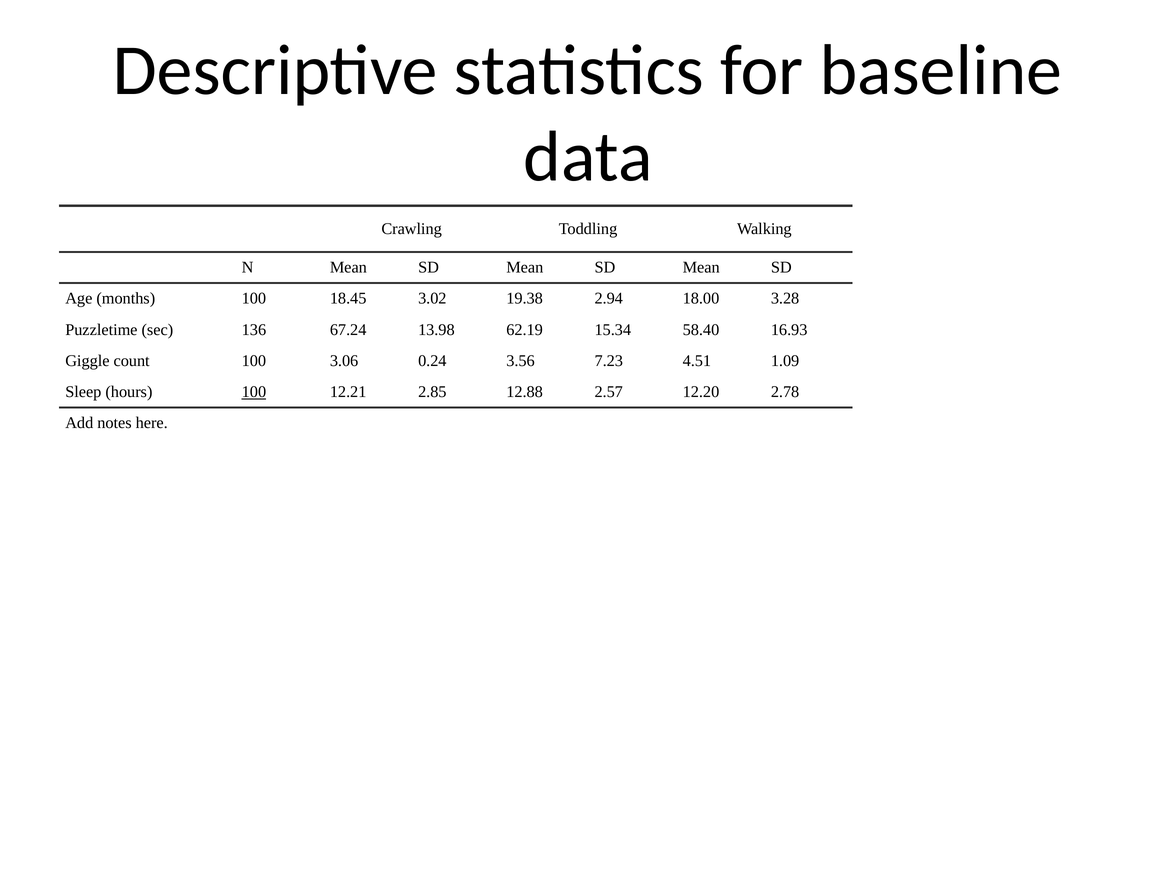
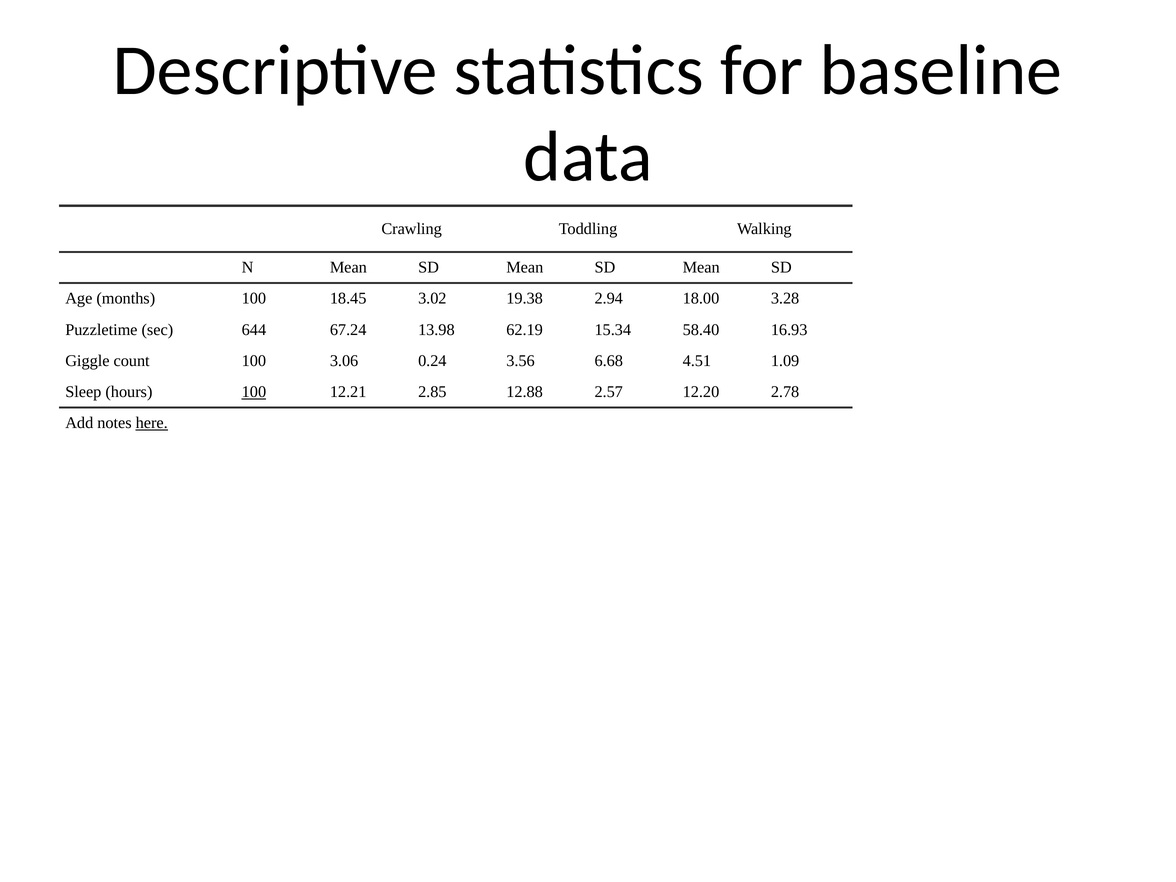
136: 136 -> 644
7.23: 7.23 -> 6.68
here underline: none -> present
